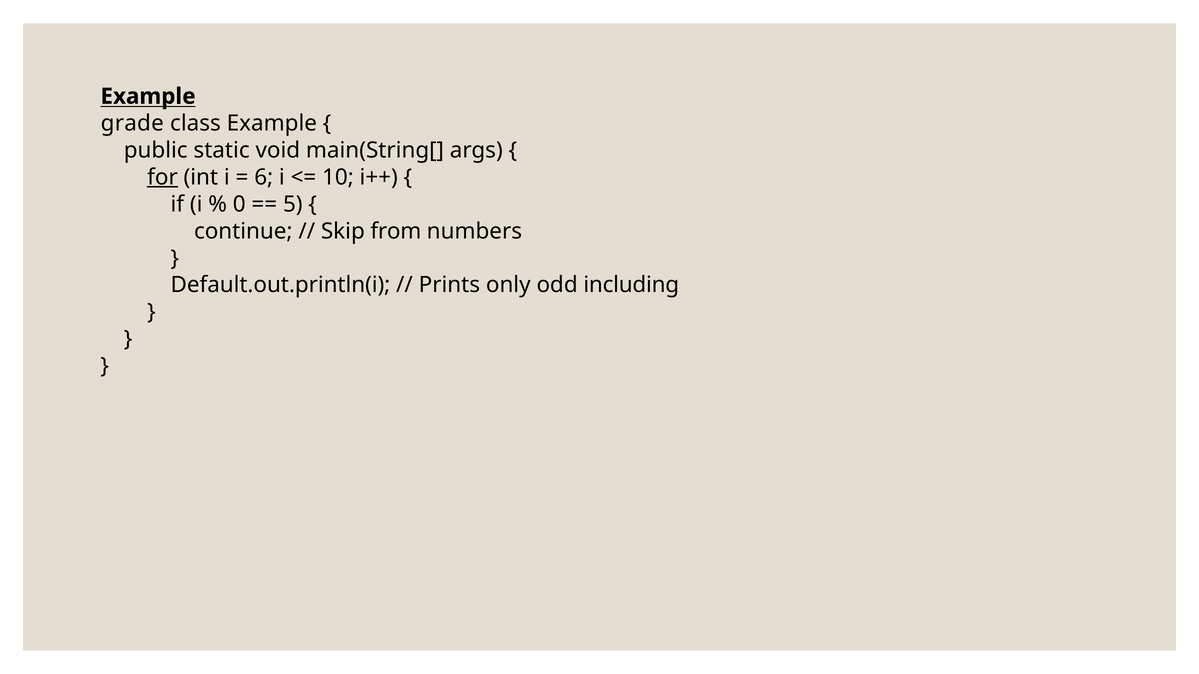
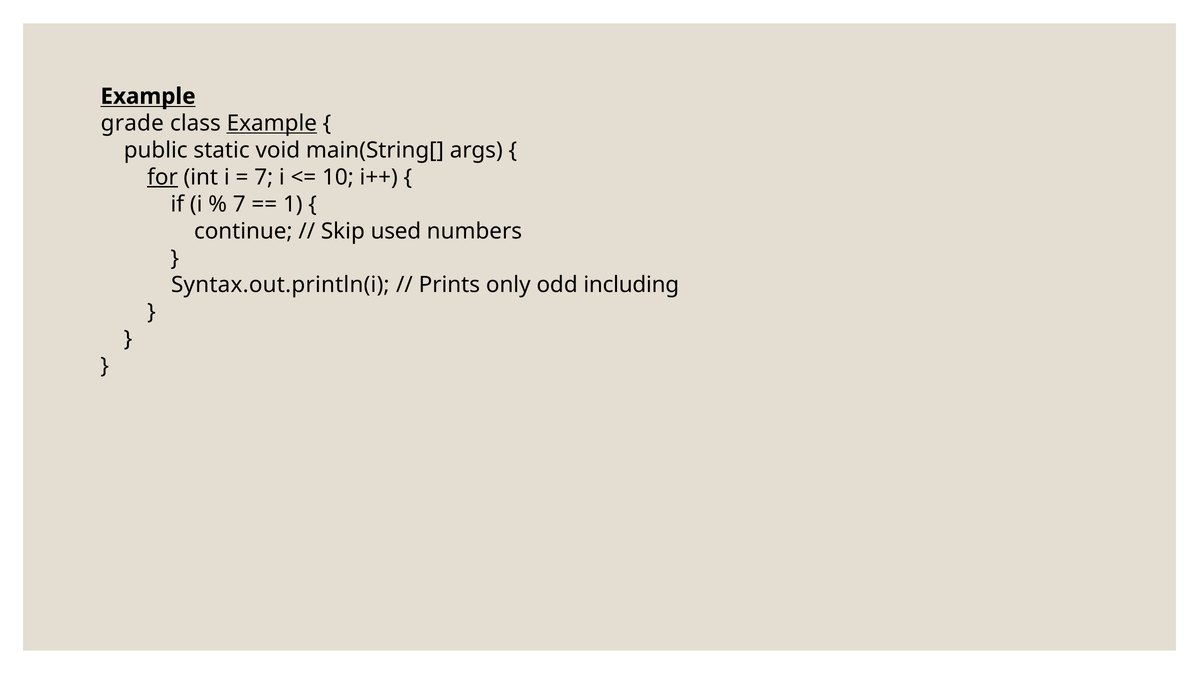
Example at (272, 123) underline: none -> present
6 at (264, 177): 6 -> 7
0 at (239, 204): 0 -> 7
5: 5 -> 1
from: from -> used
Default.out.println(i: Default.out.println(i -> Syntax.out.println(i
